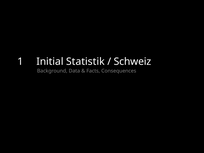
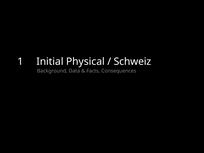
Statistik: Statistik -> Physical
